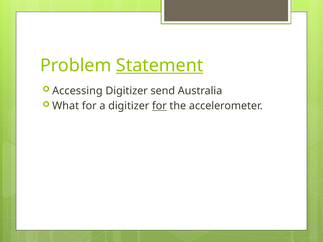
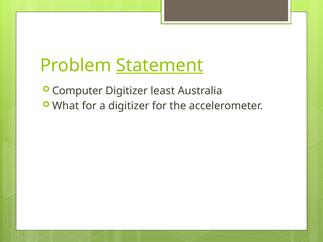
Accessing: Accessing -> Computer
send: send -> least
for at (159, 106) underline: present -> none
